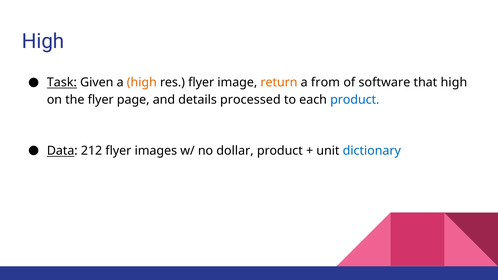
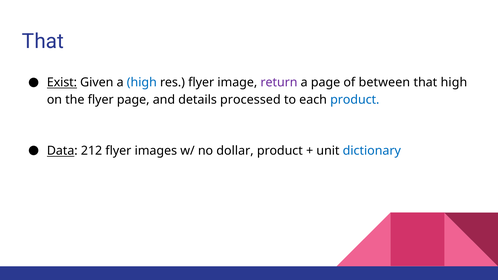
High at (43, 41): High -> That
Task: Task -> Exist
high at (142, 83) colour: orange -> blue
return colour: orange -> purple
a from: from -> page
software: software -> between
